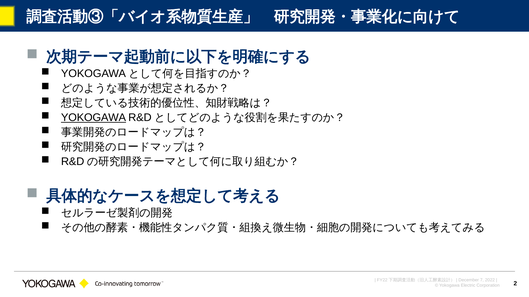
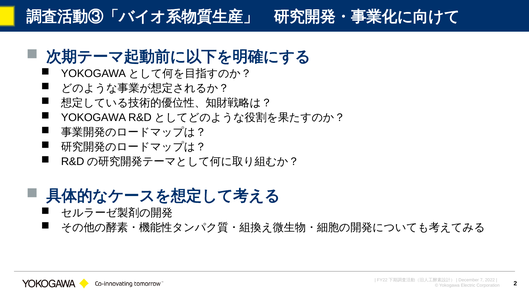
YOKOGAWA at (93, 118) underline: present -> none
